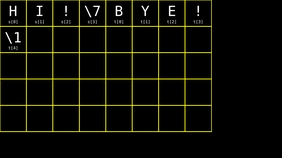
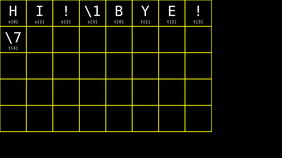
\7: \7 -> \1
\1: \1 -> \7
